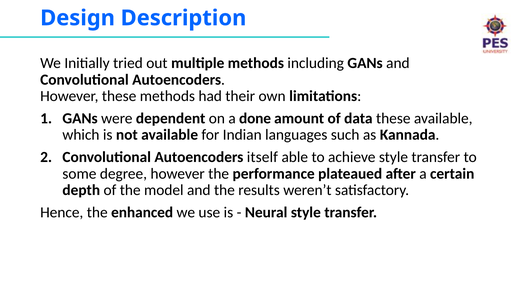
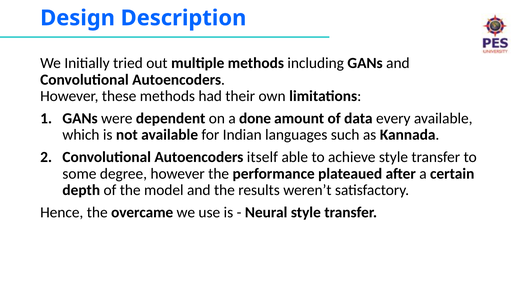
data these: these -> every
enhanced: enhanced -> overcame
